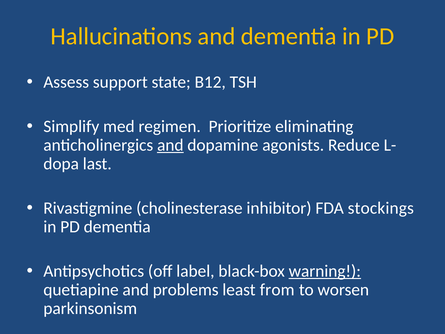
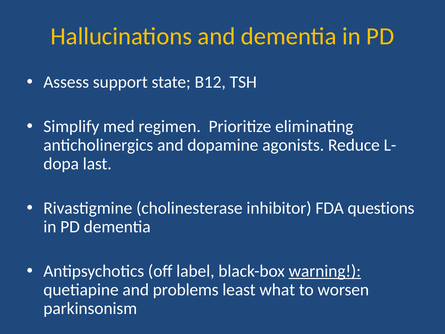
and at (170, 145) underline: present -> none
stockings: stockings -> questions
from: from -> what
